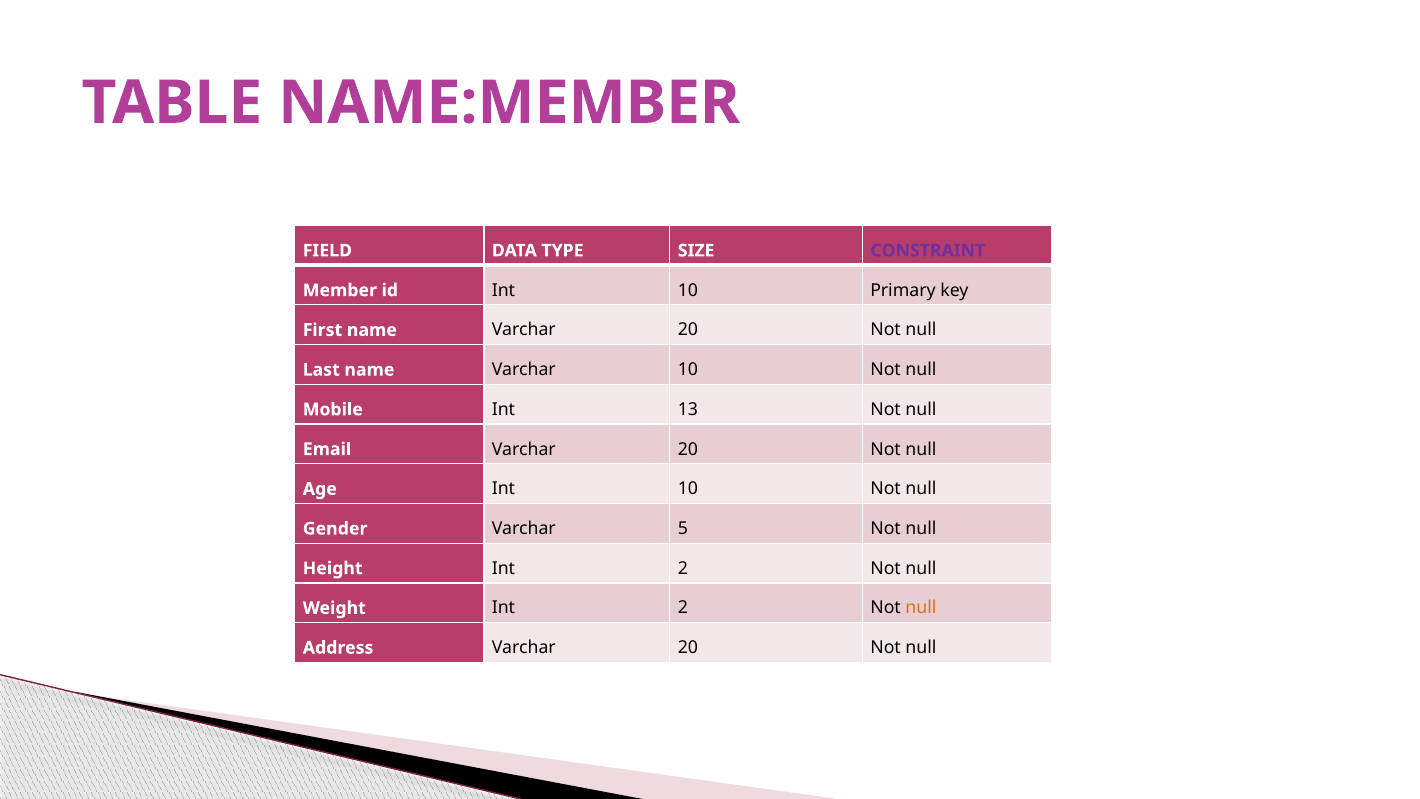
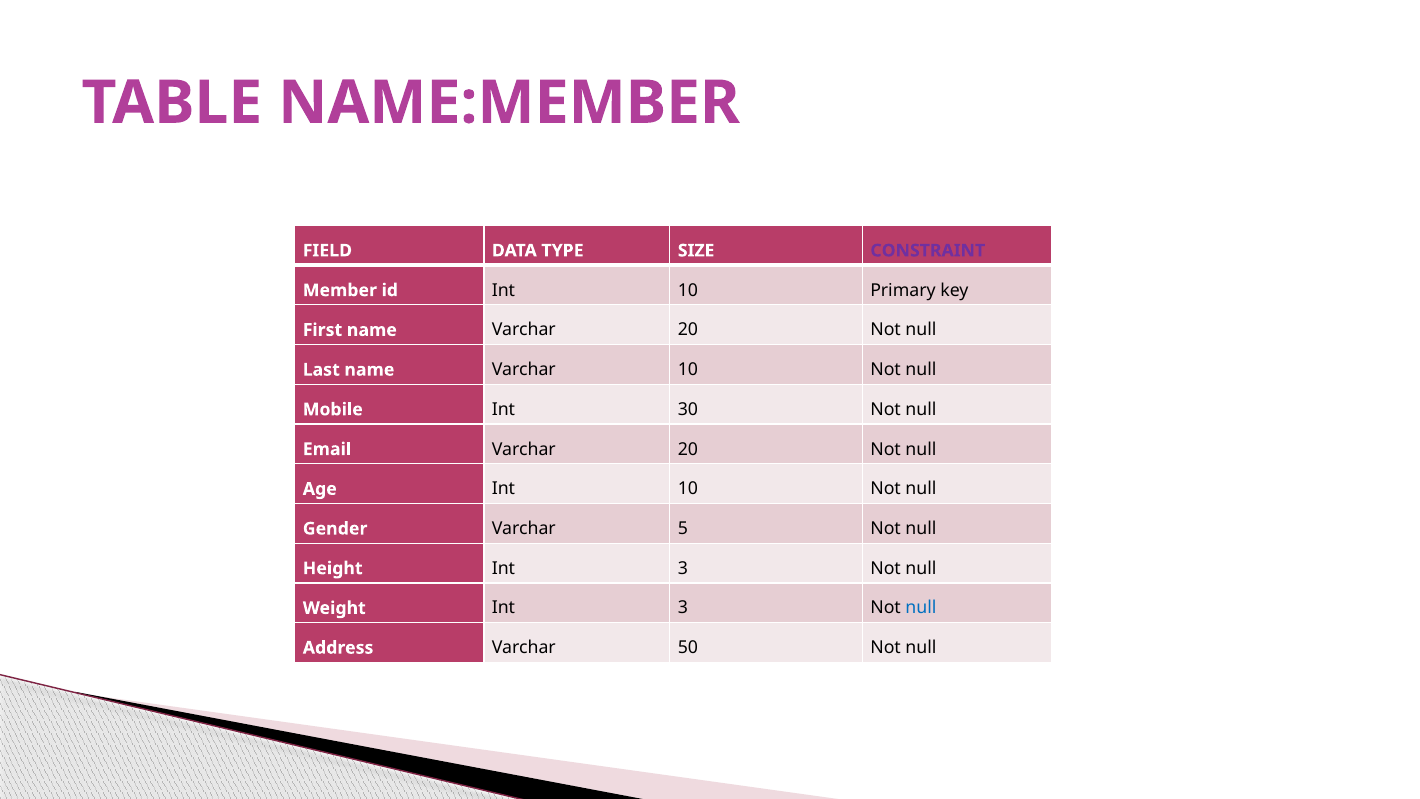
13: 13 -> 30
Height Int 2: 2 -> 3
Weight Int 2: 2 -> 3
null at (921, 608) colour: orange -> blue
Address Varchar 20: 20 -> 50
